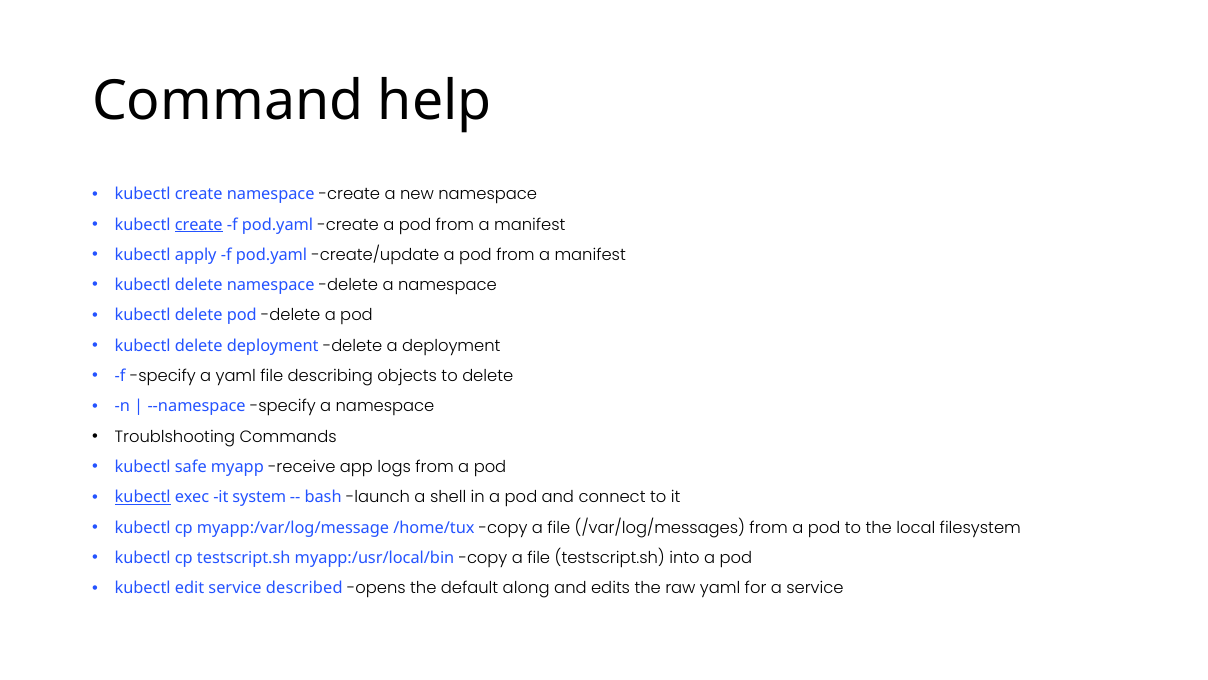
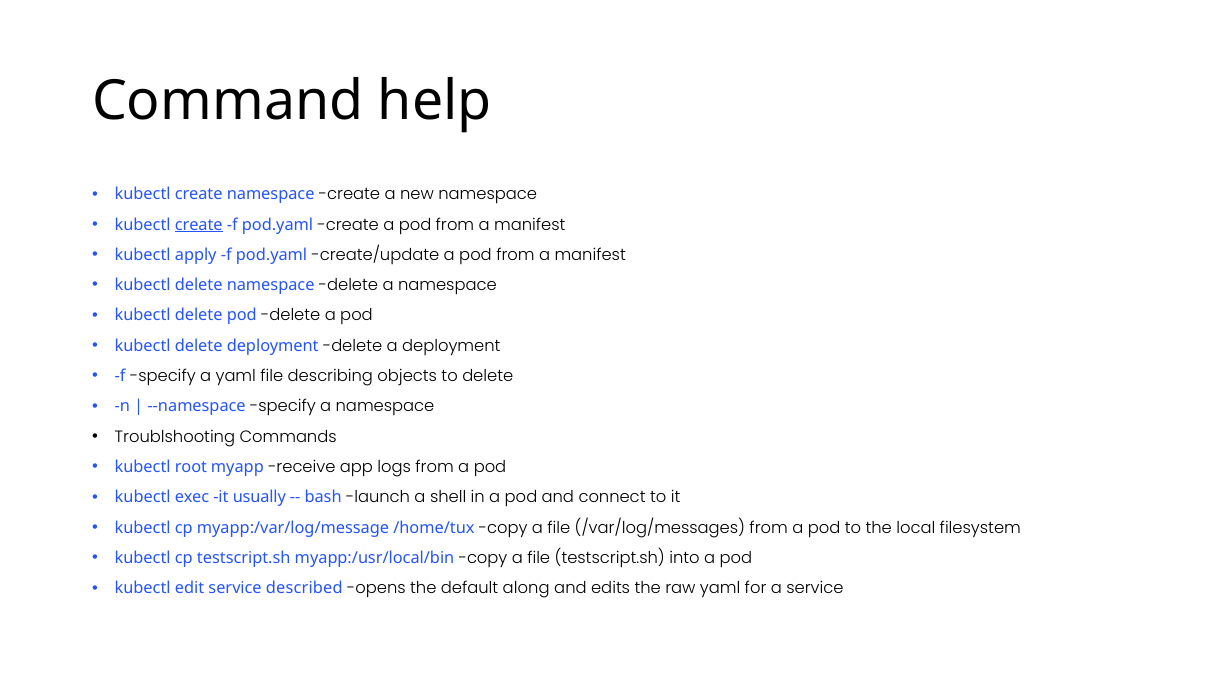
safe: safe -> root
kubectl at (143, 497) underline: present -> none
system: system -> usually
